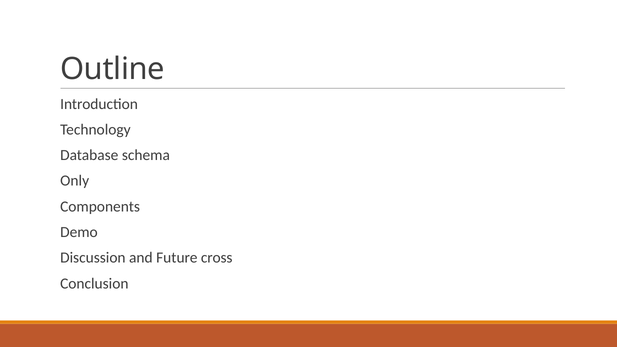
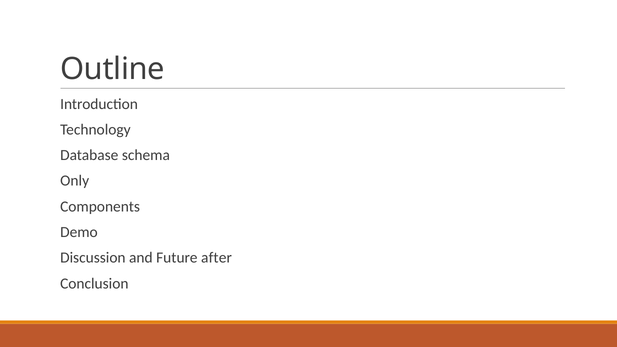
cross: cross -> after
